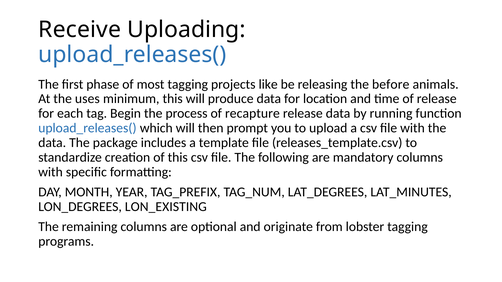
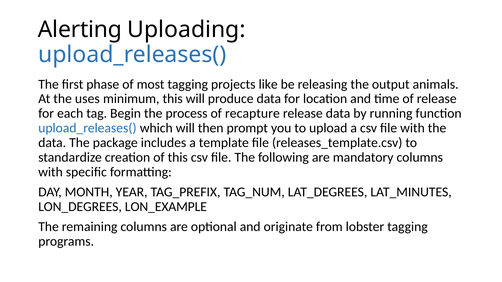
Receive: Receive -> Alerting
before: before -> output
LON_EXISTING: LON_EXISTING -> LON_EXAMPLE
